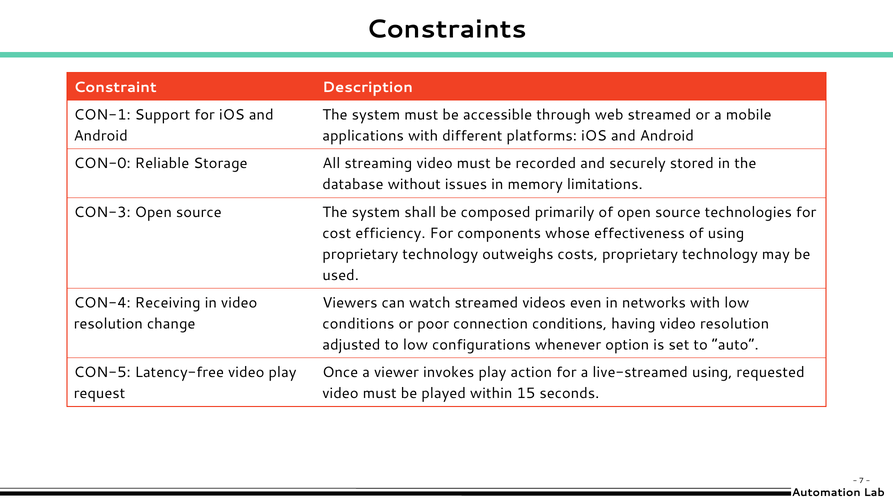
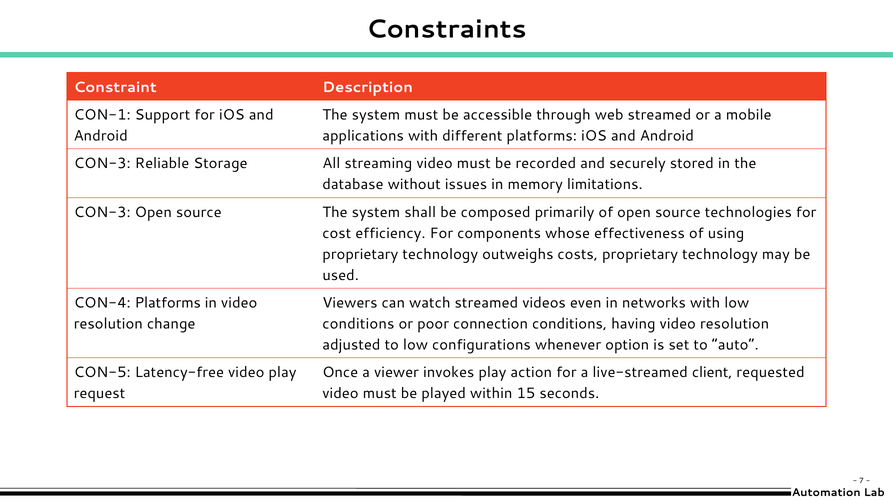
CON-0 at (102, 164): CON-0 -> CON-3
CON-4 Receiving: Receiving -> Platforms
live-streamed using: using -> client
